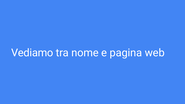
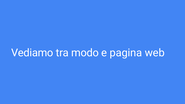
nome: nome -> modo
